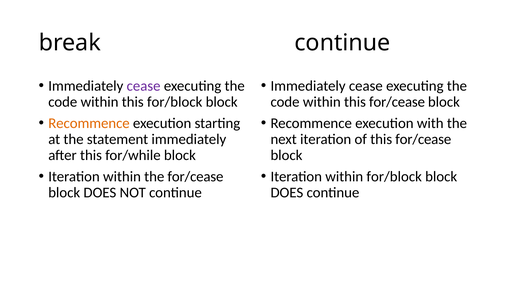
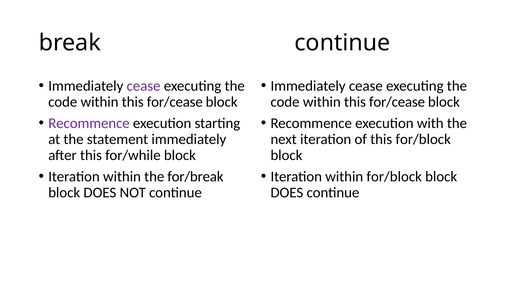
for/block at (175, 102): for/block -> for/cease
Recommence at (89, 123) colour: orange -> purple
of this for/cease: for/cease -> for/block
the for/cease: for/cease -> for/break
